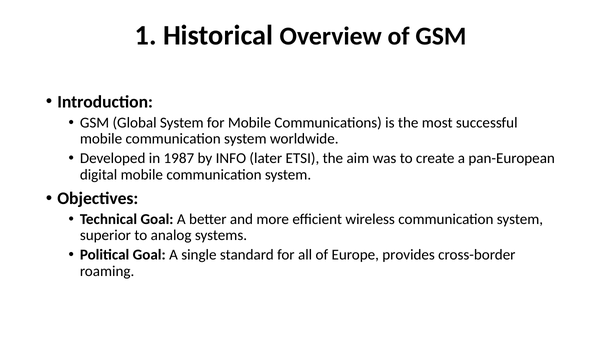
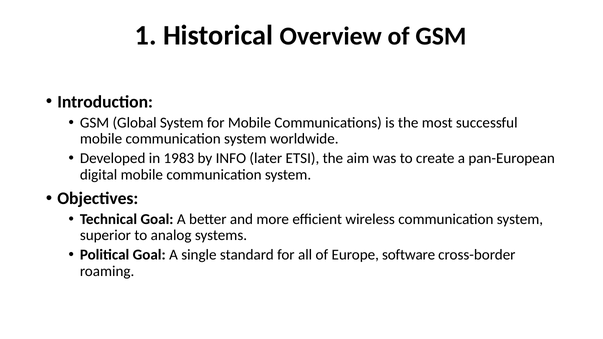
1987: 1987 -> 1983
provides: provides -> software
